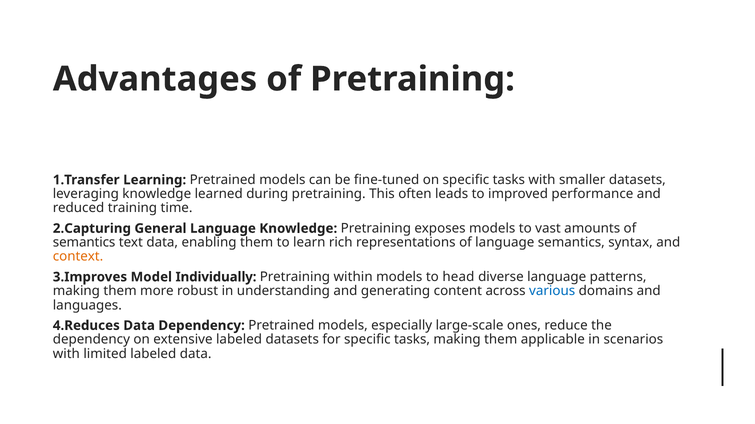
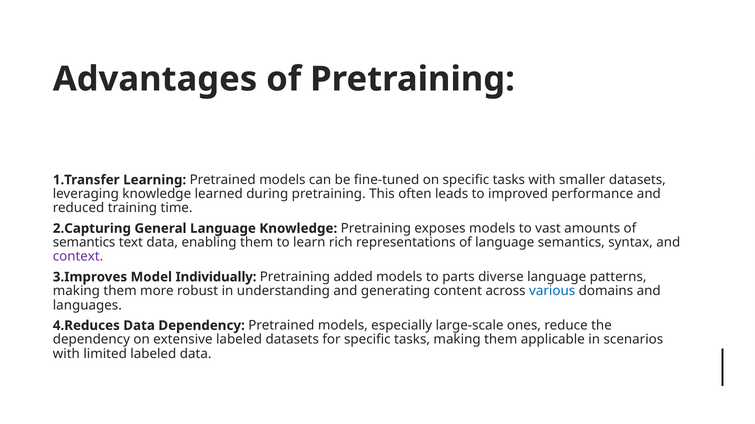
context colour: orange -> purple
within: within -> added
head: head -> parts
